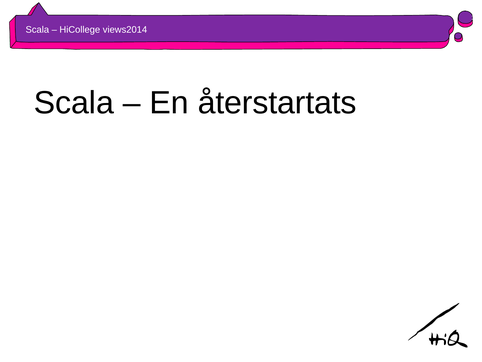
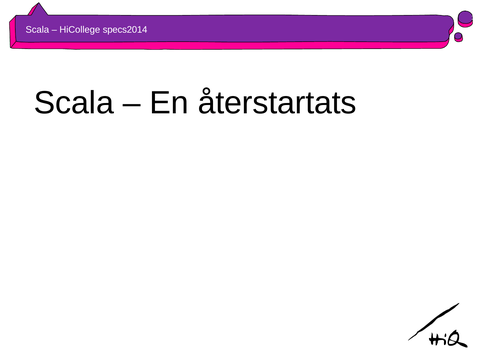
views2014: views2014 -> specs2014
